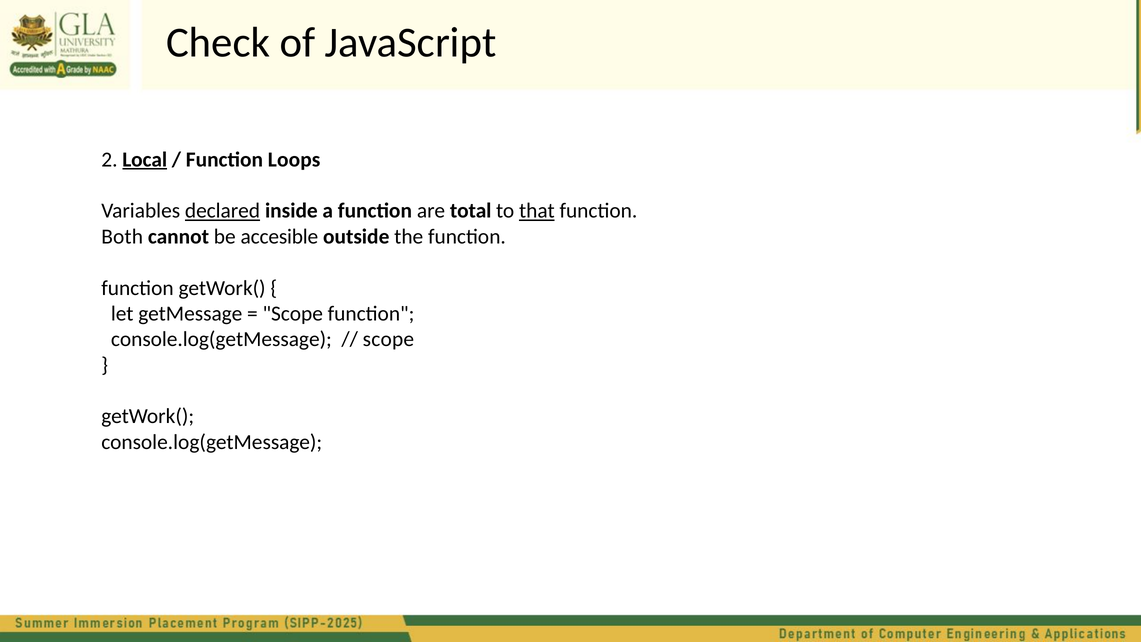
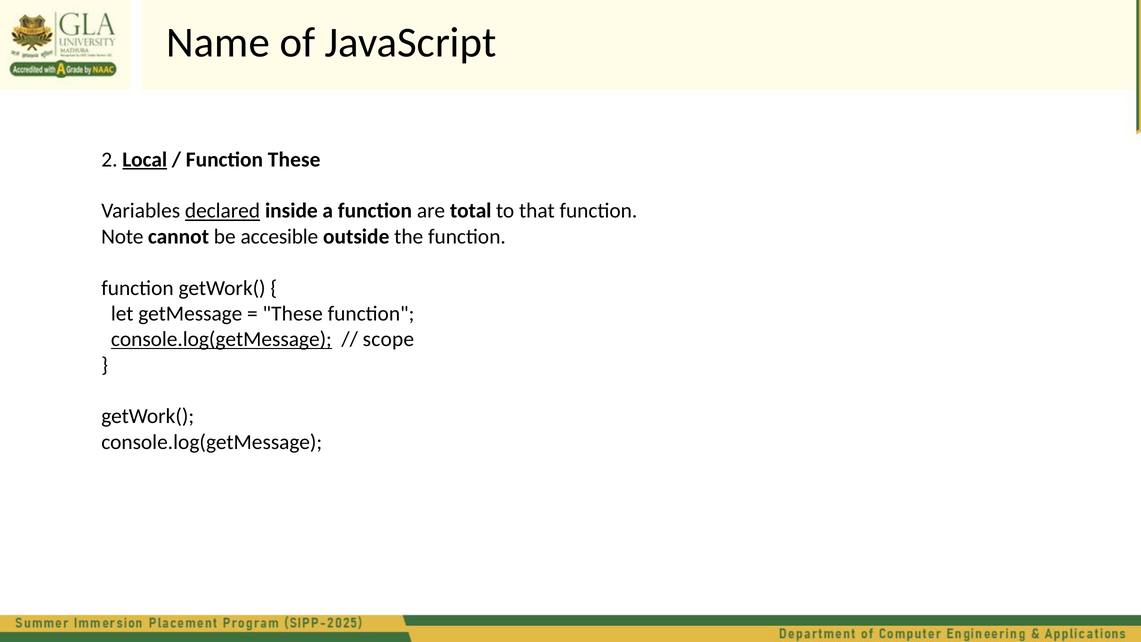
Check: Check -> Name
Function Loops: Loops -> These
that underline: present -> none
Both: Both -> Note
Scope at (293, 314): Scope -> These
console.log(getMessage at (221, 339) underline: none -> present
